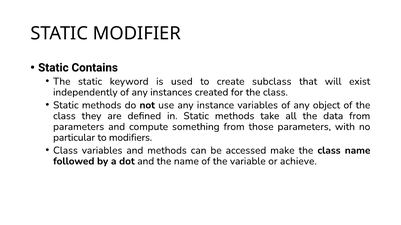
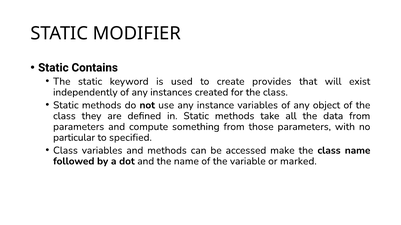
subclass: subclass -> provides
modifiers: modifiers -> specified
achieve: achieve -> marked
